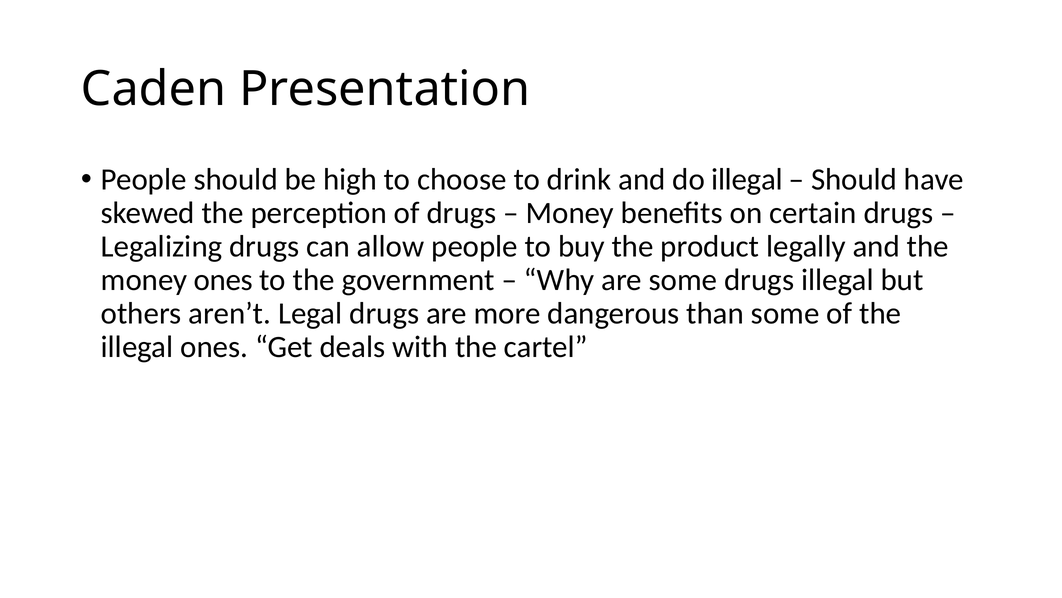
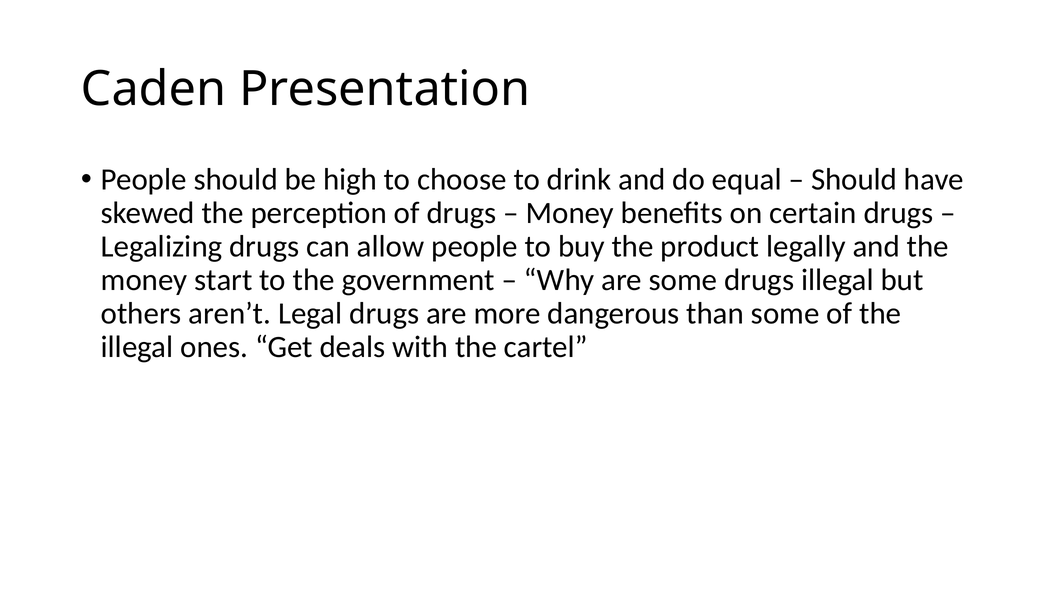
do illegal: illegal -> equal
money ones: ones -> start
